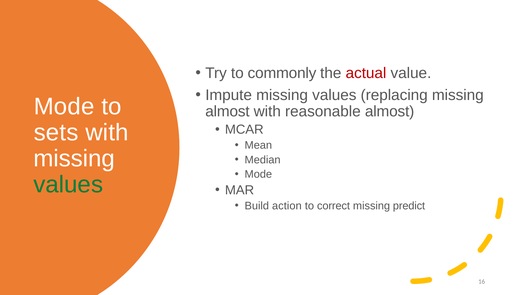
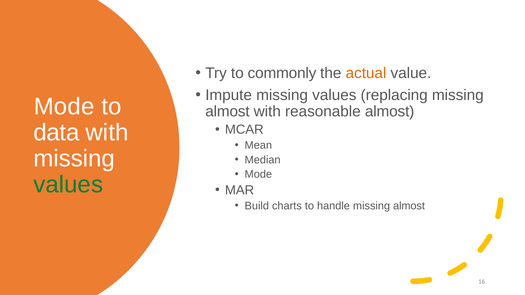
actual colour: red -> orange
sets: sets -> data
action: action -> charts
correct: correct -> handle
predict at (409, 206): predict -> almost
